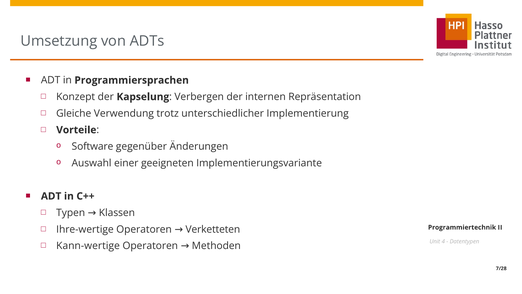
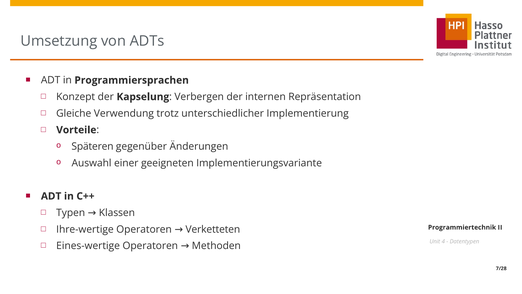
Software: Software -> Späteren
Kann-wertige: Kann-wertige -> Eines-wertige
